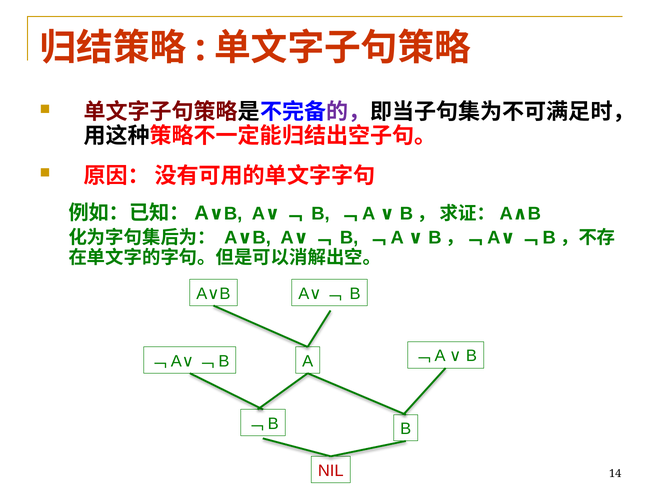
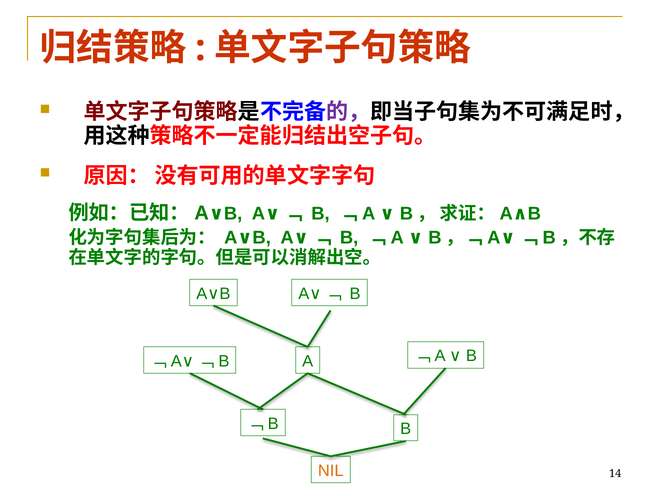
NIL colour: red -> orange
